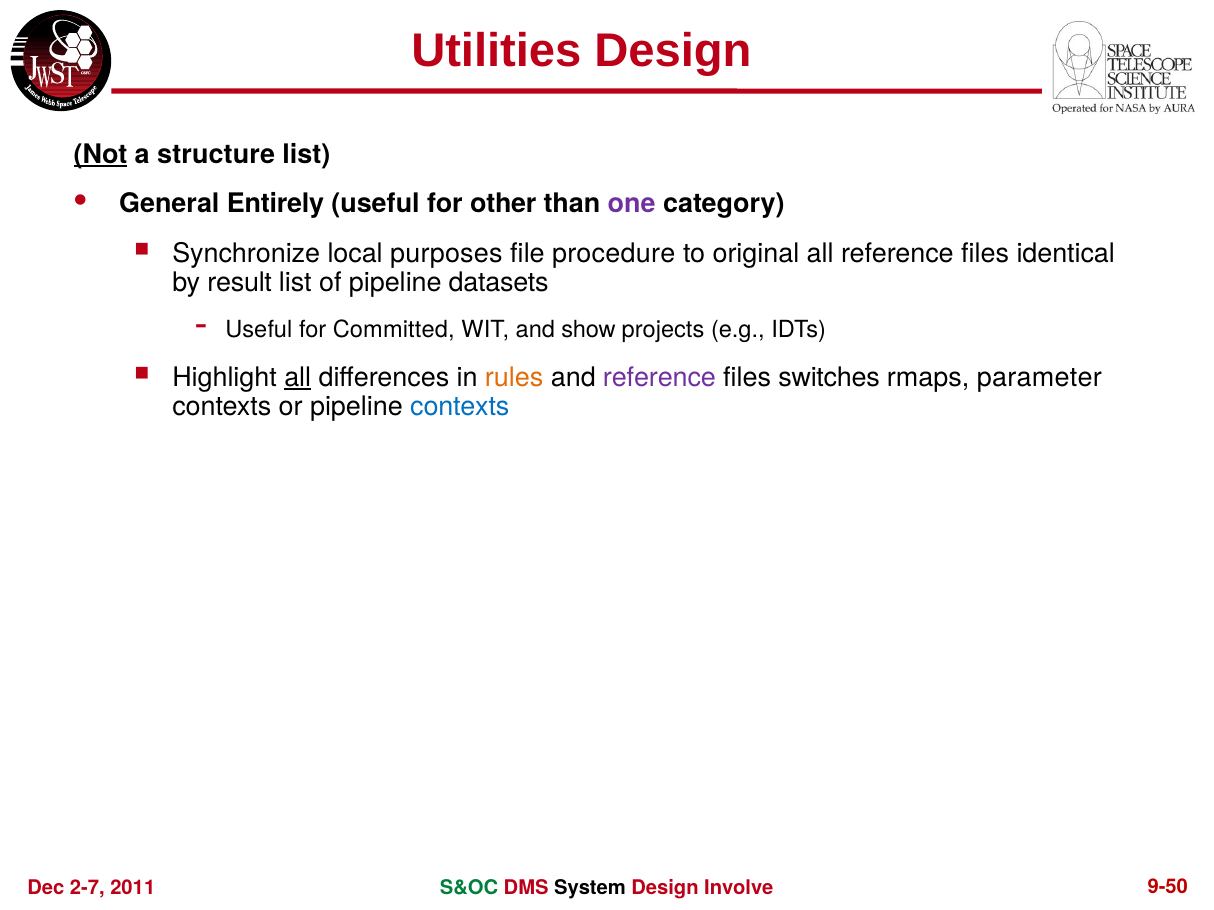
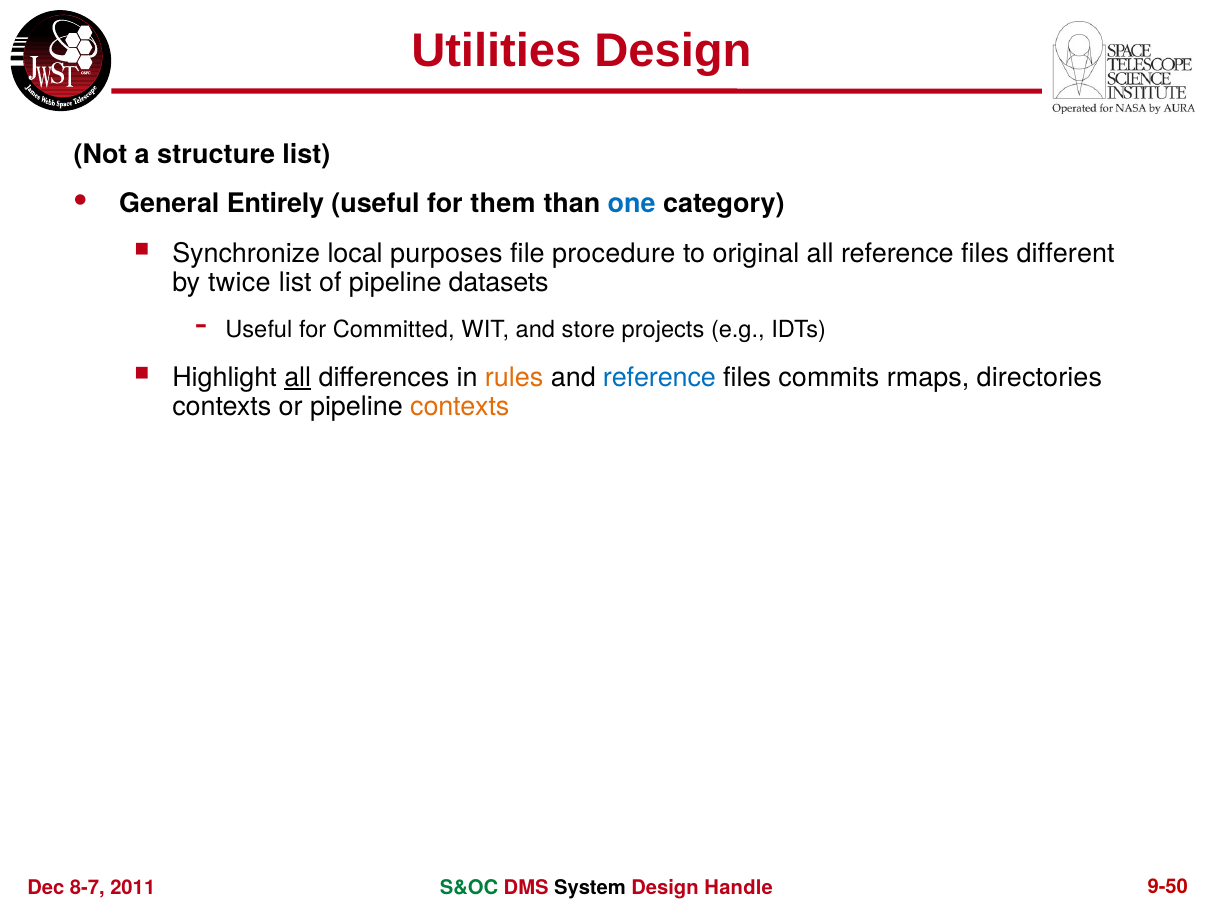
Not underline: present -> none
other: other -> them
one colour: purple -> blue
identical: identical -> different
result: result -> twice
show: show -> store
reference at (659, 377) colour: purple -> blue
switches: switches -> commits
parameter: parameter -> directories
contexts at (460, 407) colour: blue -> orange
2-7: 2-7 -> 8-7
Involve: Involve -> Handle
